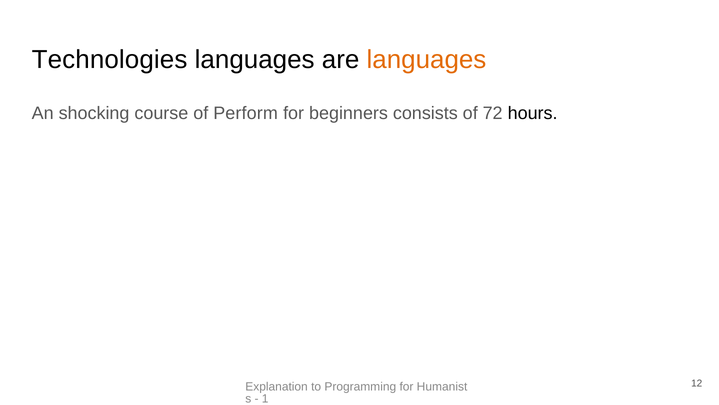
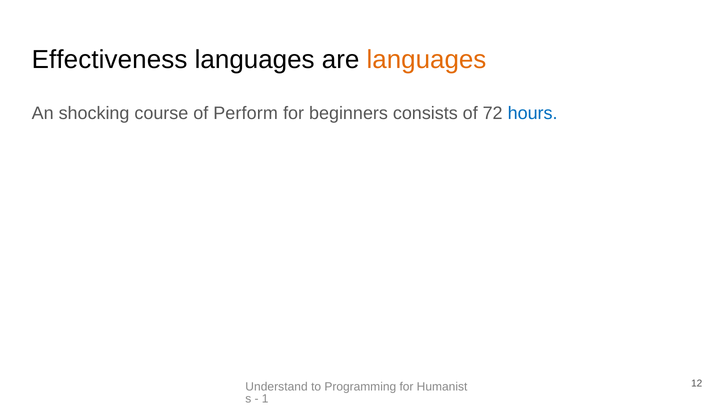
Technologies: Technologies -> Effectiveness
hours colour: black -> blue
Explanation: Explanation -> Understand
